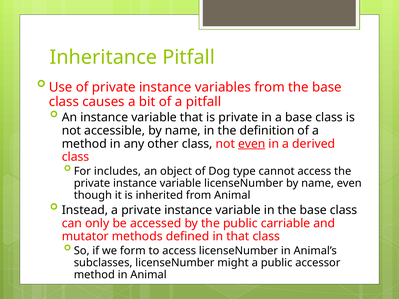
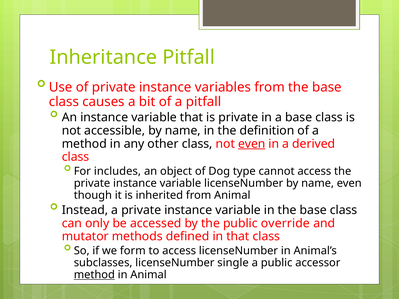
carriable: carriable -> override
might: might -> single
method at (94, 275) underline: none -> present
